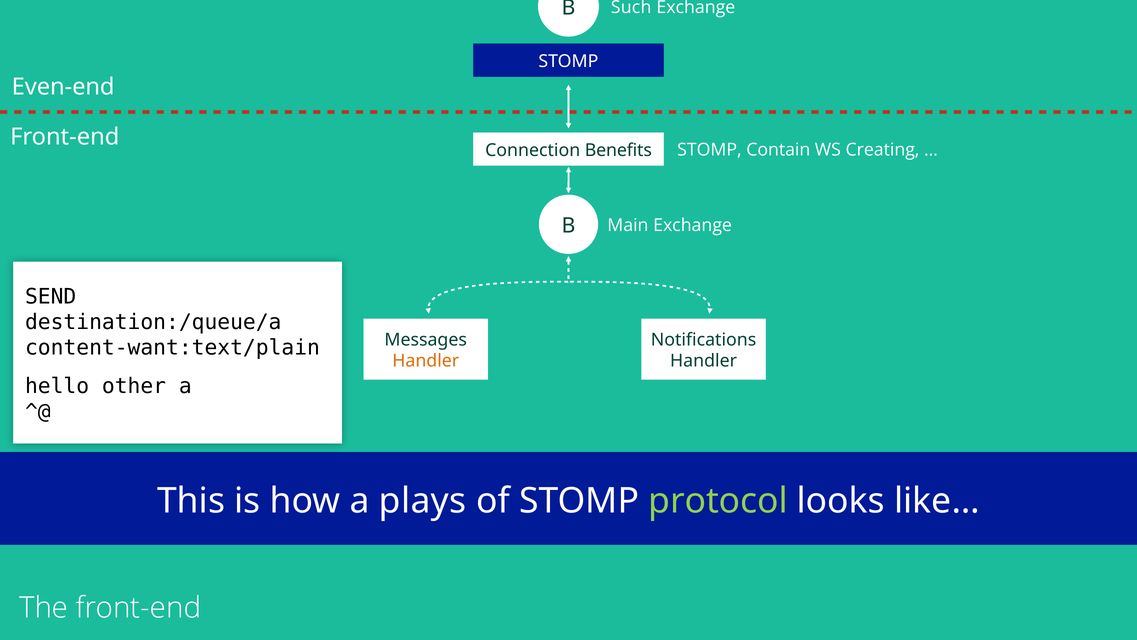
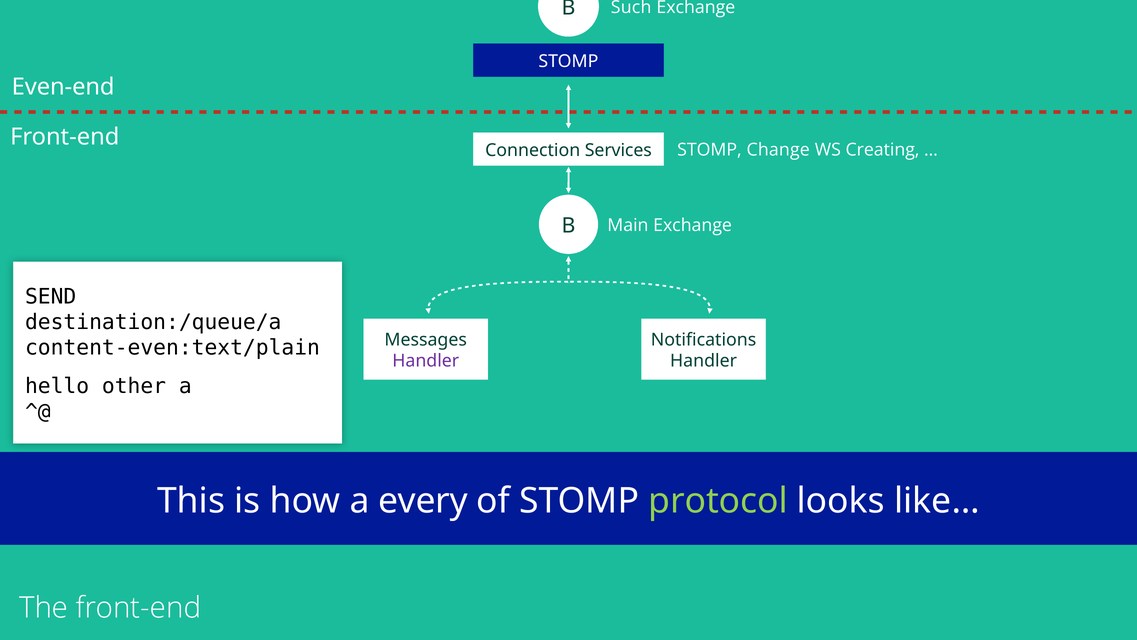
Contain: Contain -> Change
Benefits: Benefits -> Services
content-want:text/plain: content-want:text/plain -> content-even:text/plain
Handler at (426, 361) colour: orange -> purple
plays: plays -> every
